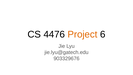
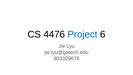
Project colour: orange -> blue
